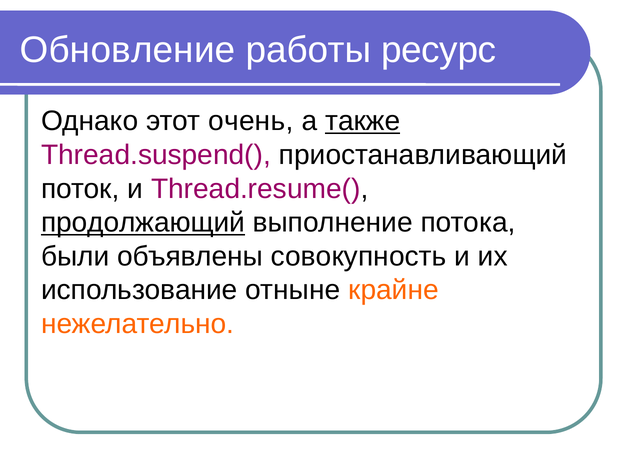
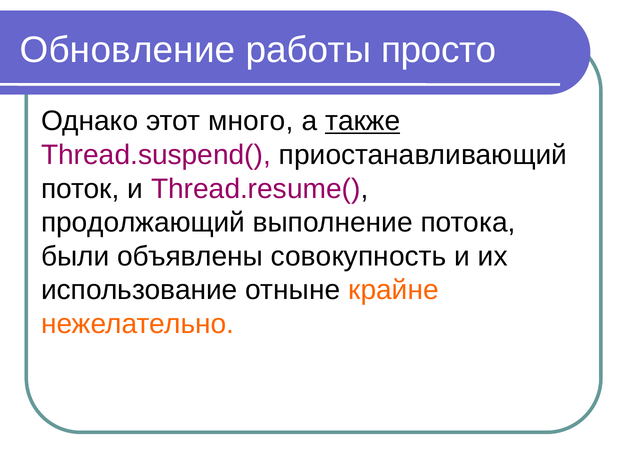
ресурс: ресурс -> просто
очень: очень -> много
продолжающий underline: present -> none
